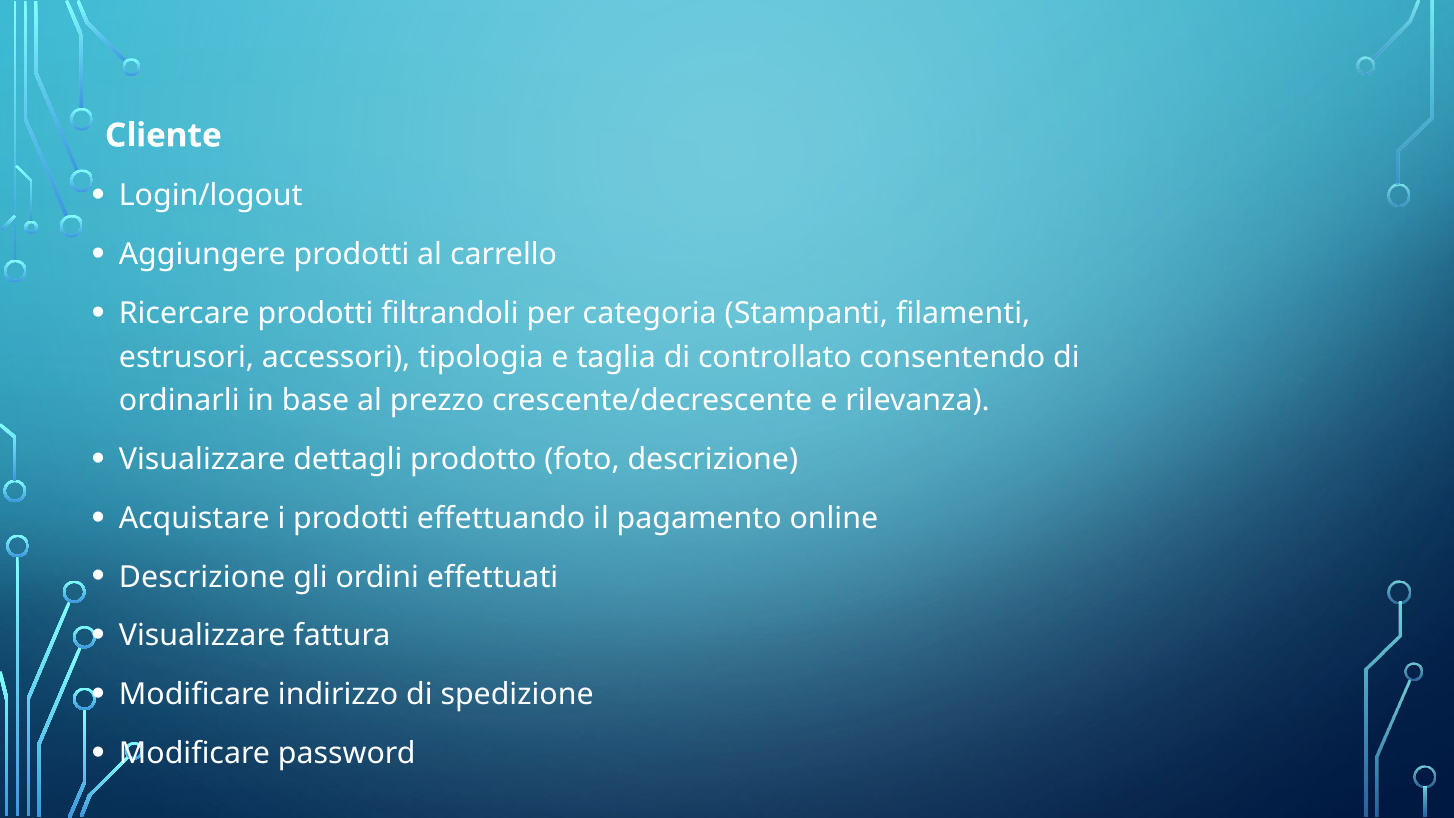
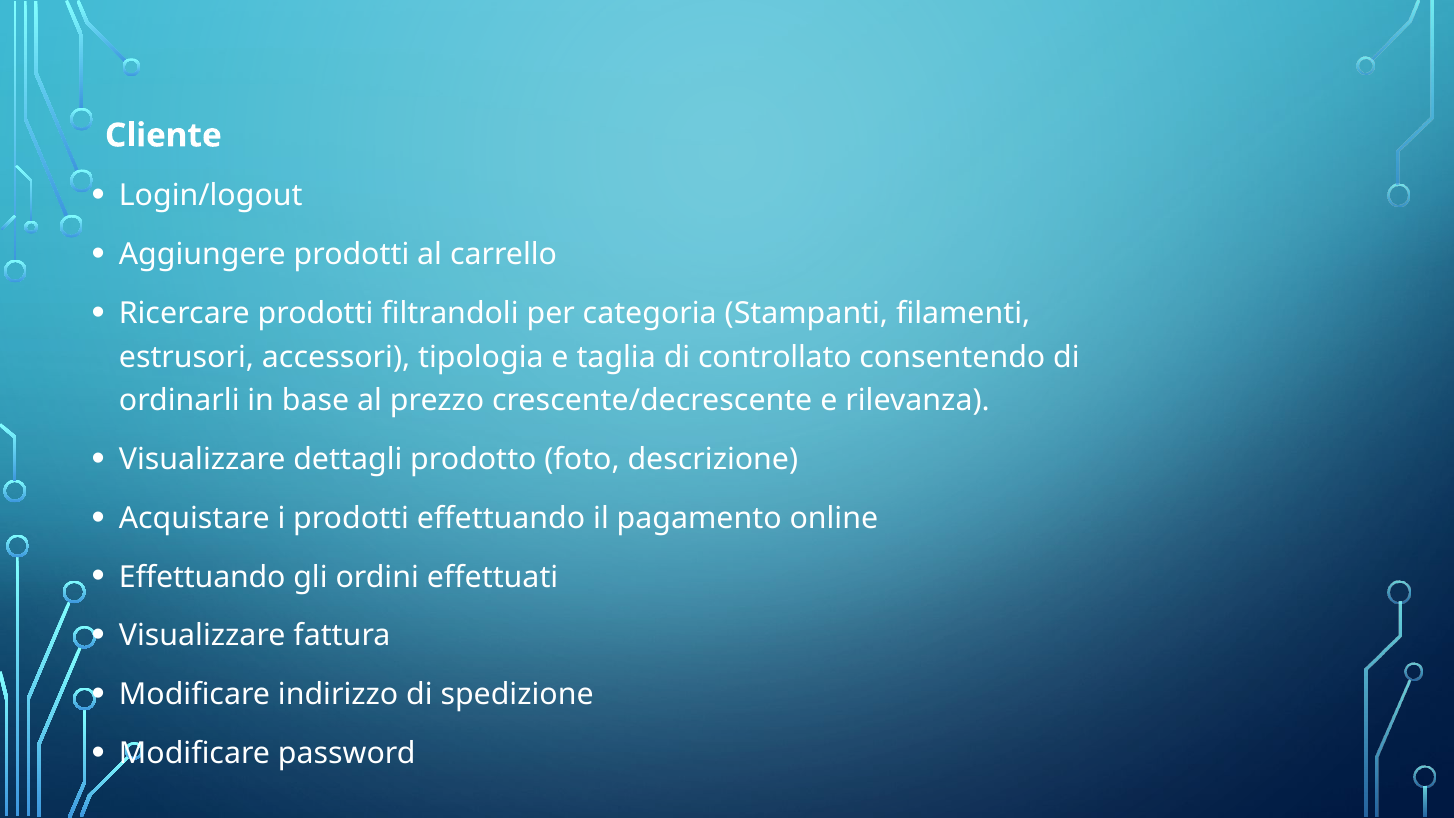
Descrizione at (202, 577): Descrizione -> Effettuando
